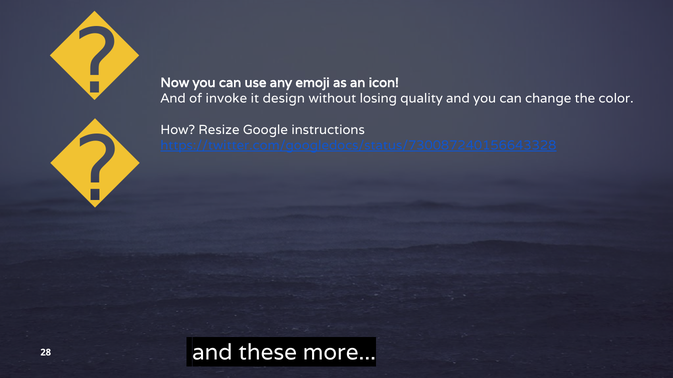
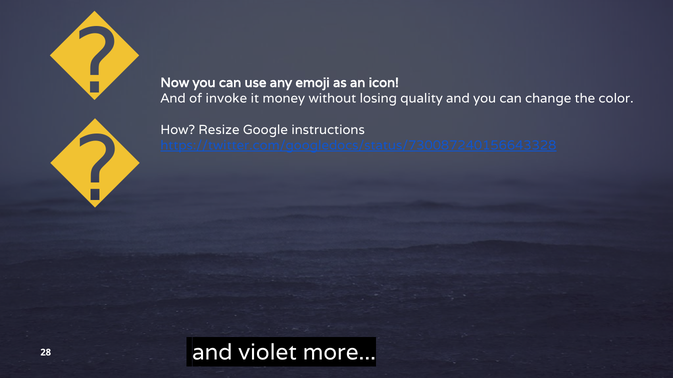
design: design -> money
these: these -> violet
